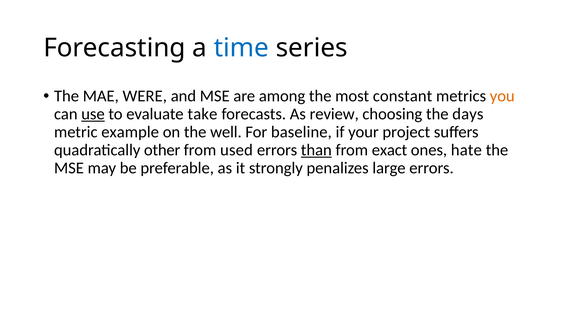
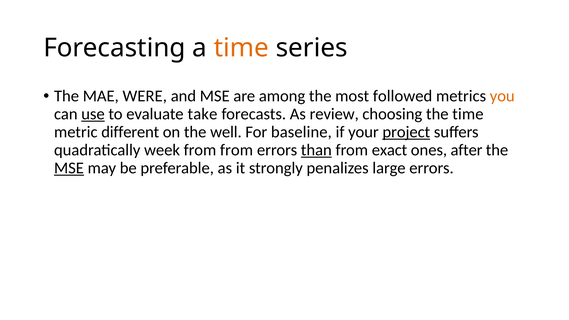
time at (241, 48) colour: blue -> orange
constant: constant -> followed
the days: days -> time
example: example -> different
project underline: none -> present
other: other -> week
from used: used -> from
hate: hate -> after
MSE at (69, 168) underline: none -> present
